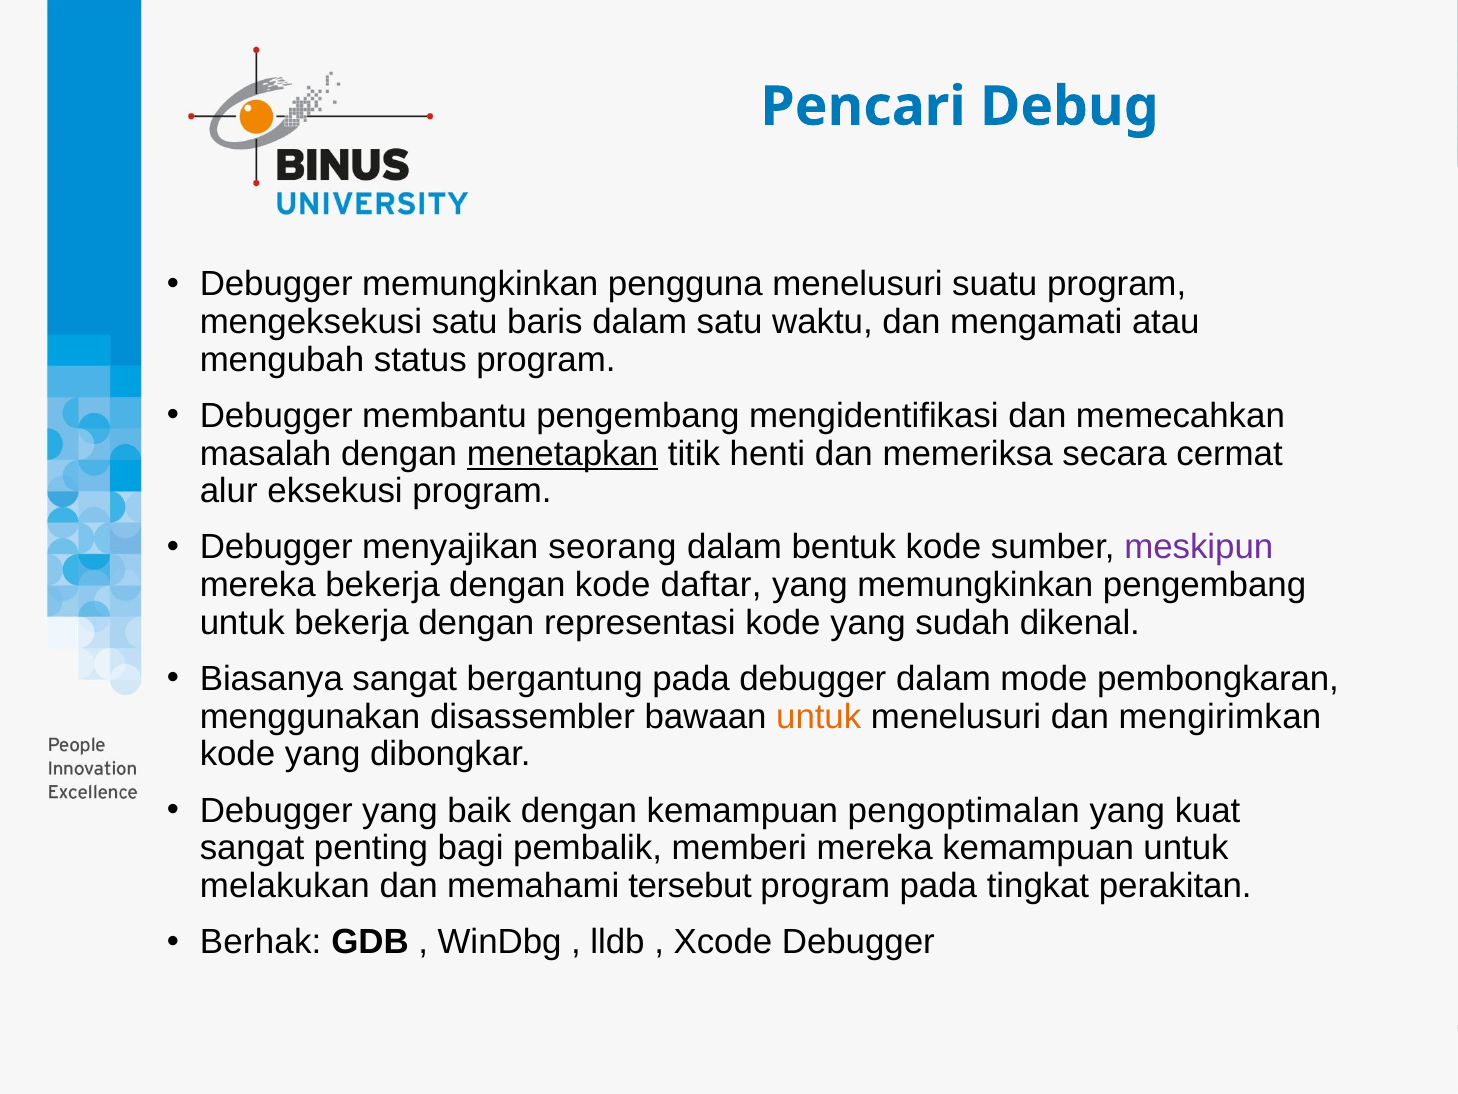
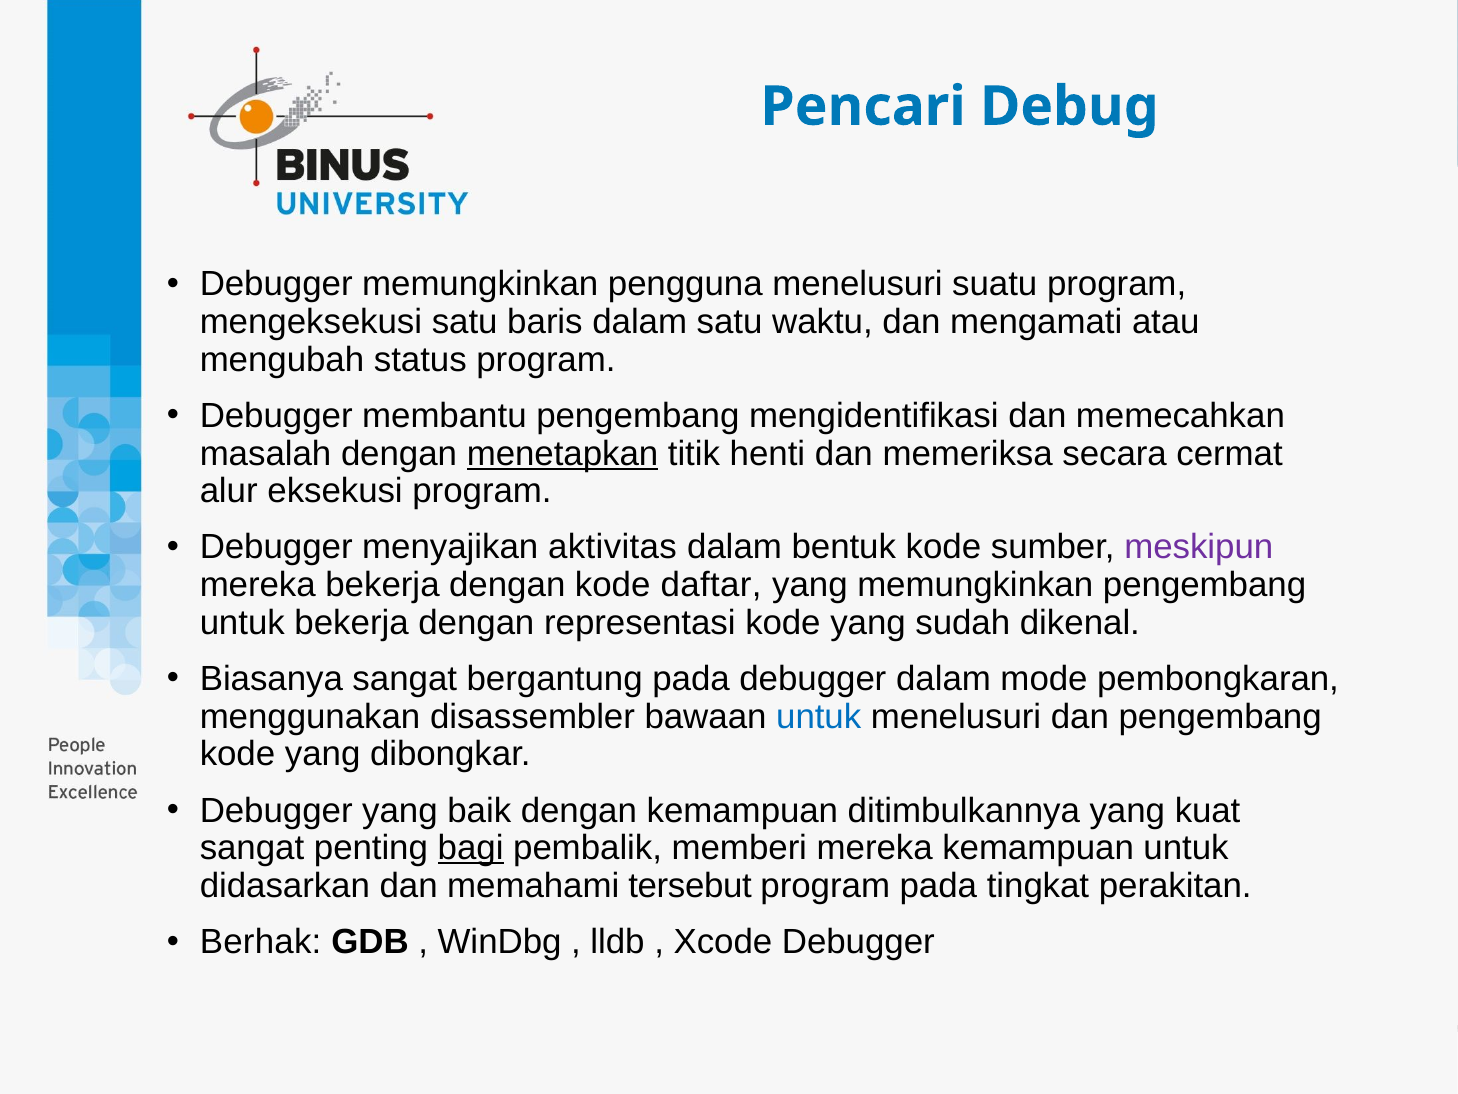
seorang: seorang -> aktivitas
untuk at (819, 716) colour: orange -> blue
dan mengirimkan: mengirimkan -> pengembang
pengoptimalan: pengoptimalan -> ditimbulkannya
bagi underline: none -> present
melakukan: melakukan -> didasarkan
